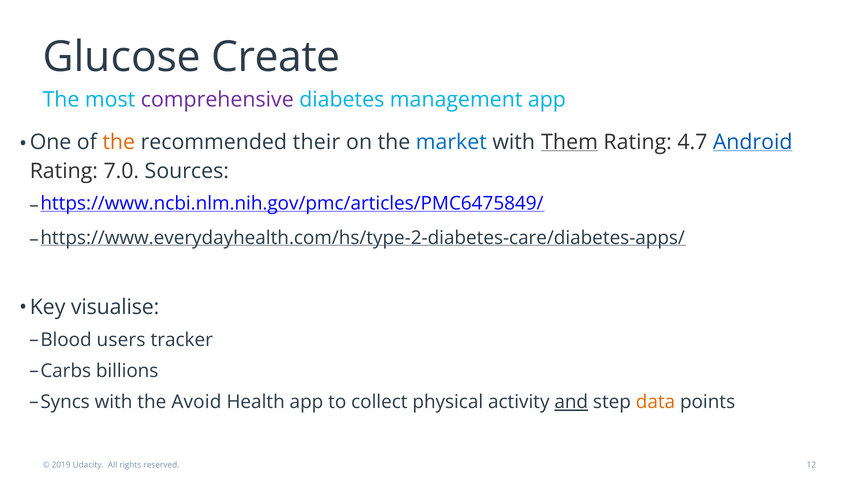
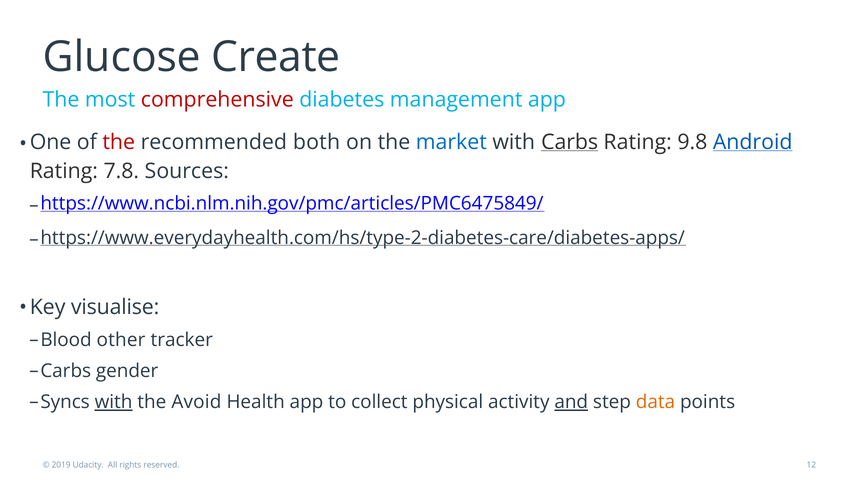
comprehensive colour: purple -> red
the at (119, 142) colour: orange -> red
their: their -> both
with Them: Them -> Carbs
4.7: 4.7 -> 9.8
7.0: 7.0 -> 7.8
users: users -> other
billions: billions -> gender
with at (114, 402) underline: none -> present
